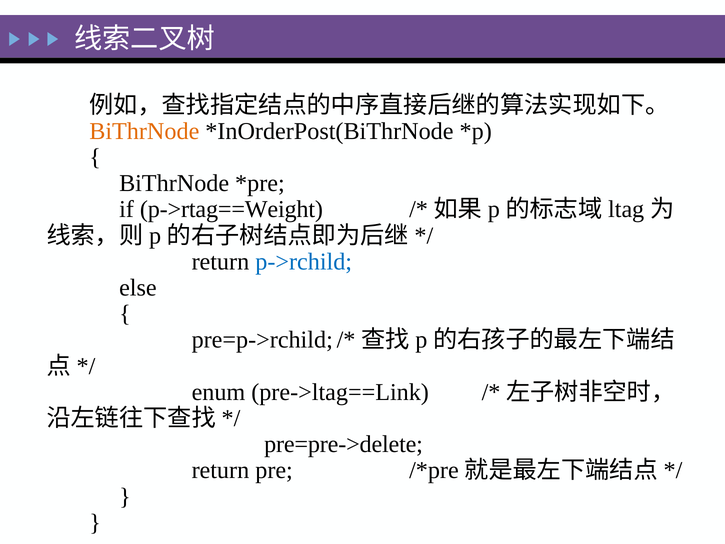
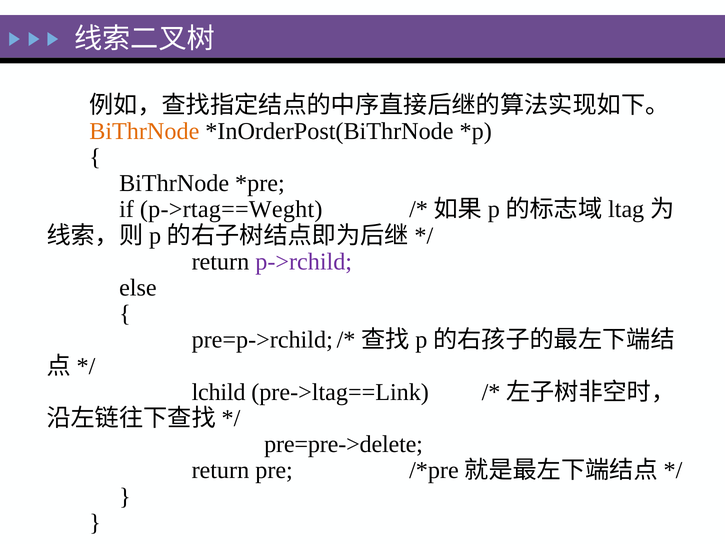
p->rtag==Weight: p->rtag==Weight -> p->rtag==Weght
p->rchild colour: blue -> purple
enum: enum -> lchild
